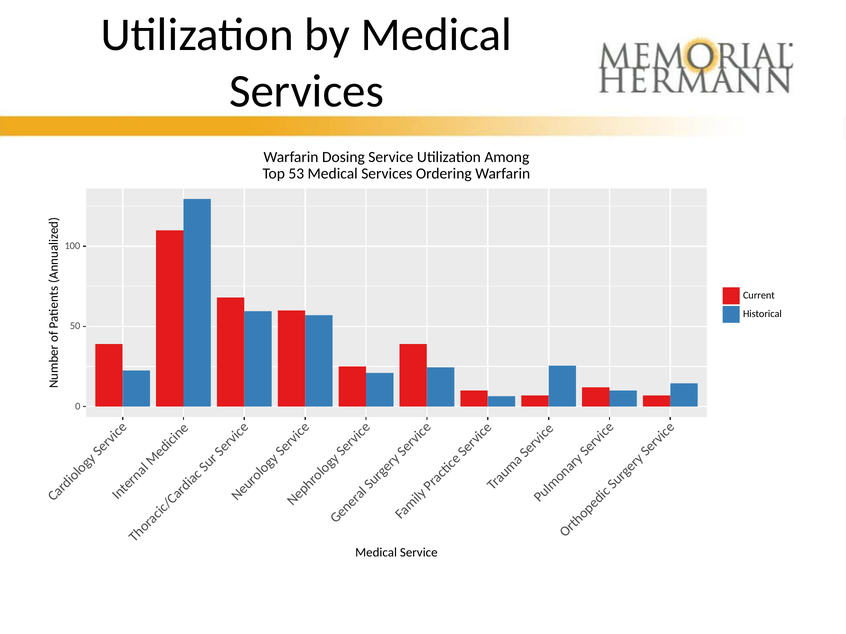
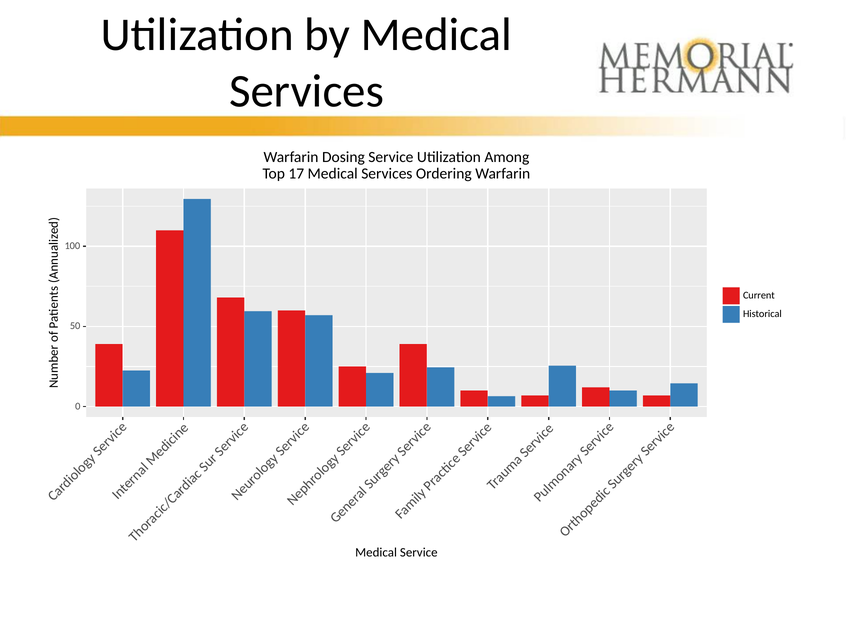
53: 53 -> 17
